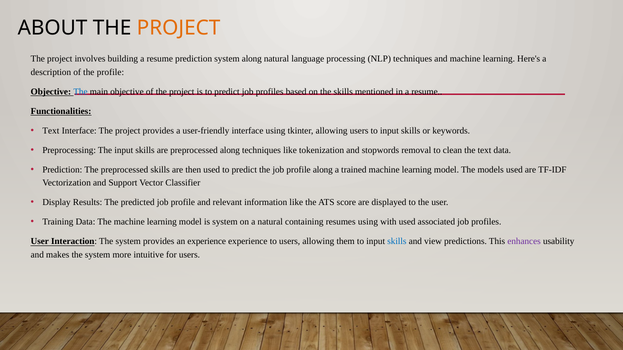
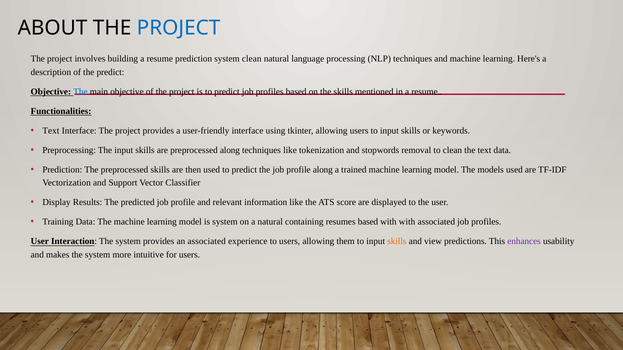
PROJECT at (179, 28) colour: orange -> blue
system along: along -> clean
the profile: profile -> predict
resumes using: using -> based
with used: used -> with
an experience: experience -> associated
skills at (397, 242) colour: blue -> orange
